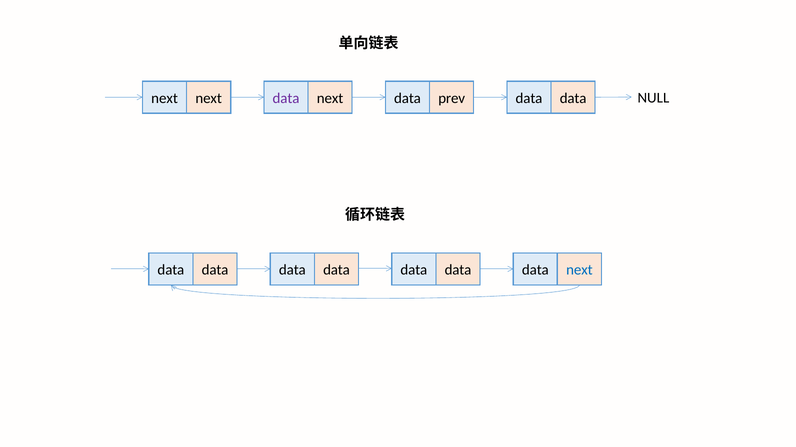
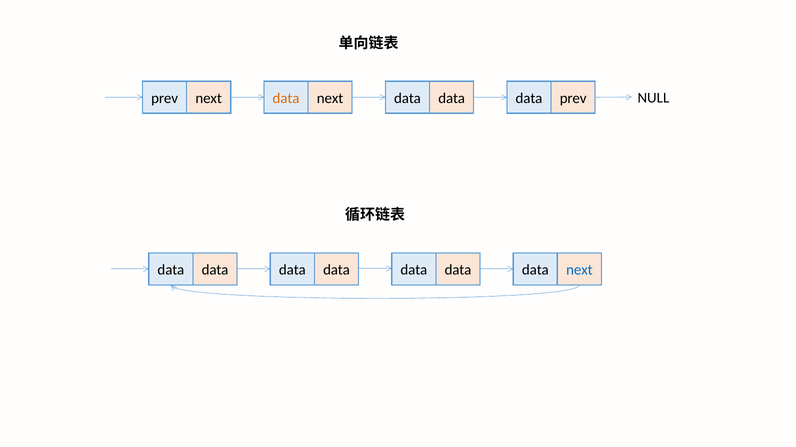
next at (165, 98): next -> prev
data at (286, 98) colour: purple -> orange
next data prev: prev -> data
data at (573, 98): data -> prev
